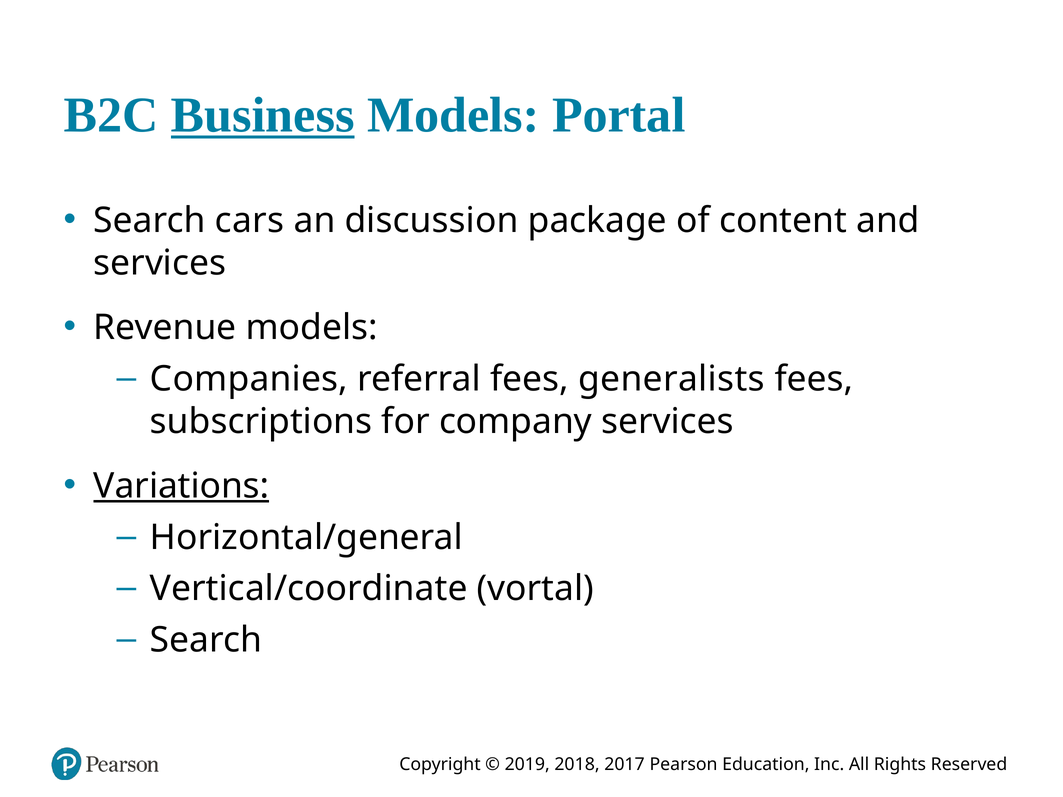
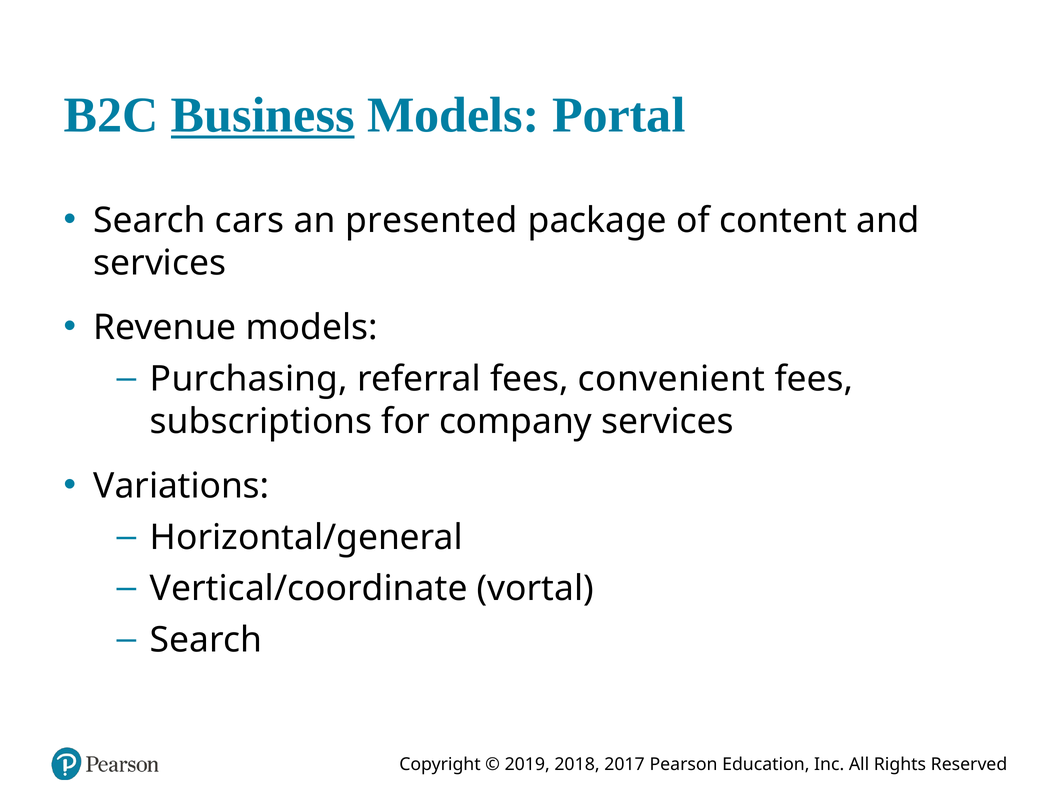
discussion: discussion -> presented
Companies: Companies -> Purchasing
generalists: generalists -> convenient
Variations underline: present -> none
